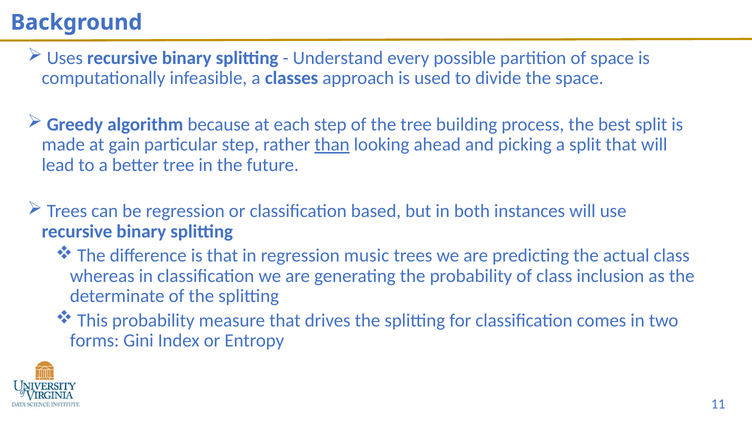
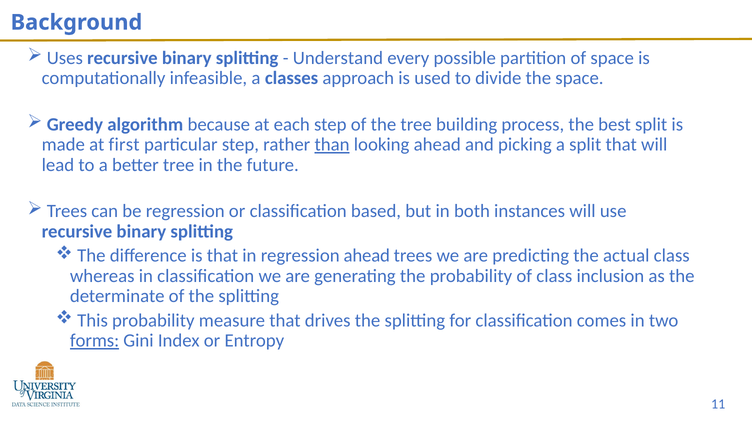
gain: gain -> first
regression music: music -> ahead
forms underline: none -> present
